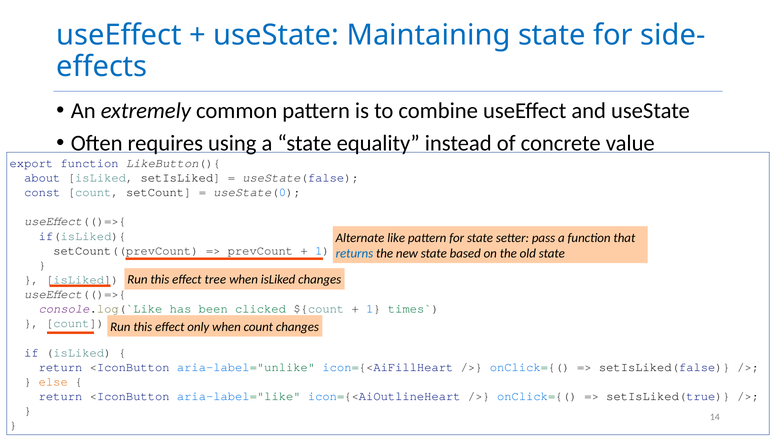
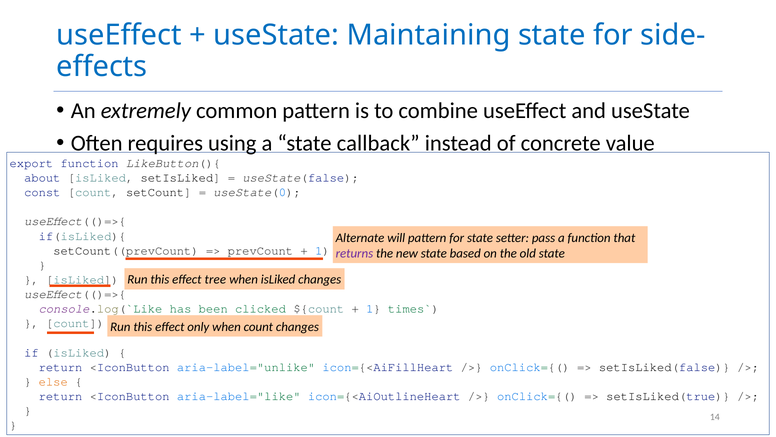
equality: equality -> callback
like: like -> will
returns colour: blue -> purple
